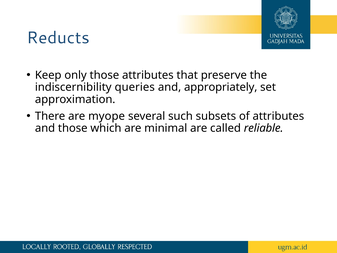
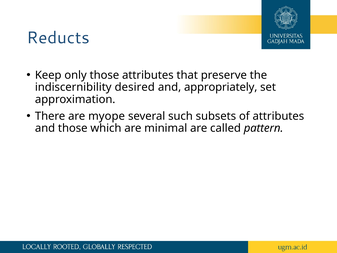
queries: queries -> desired
reliable: reliable -> pattern
